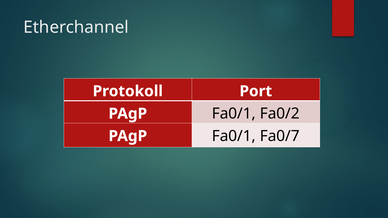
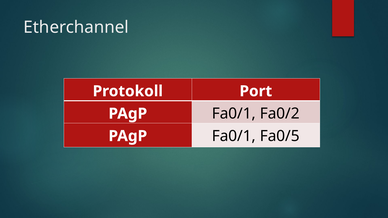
Fa0/7: Fa0/7 -> Fa0/5
